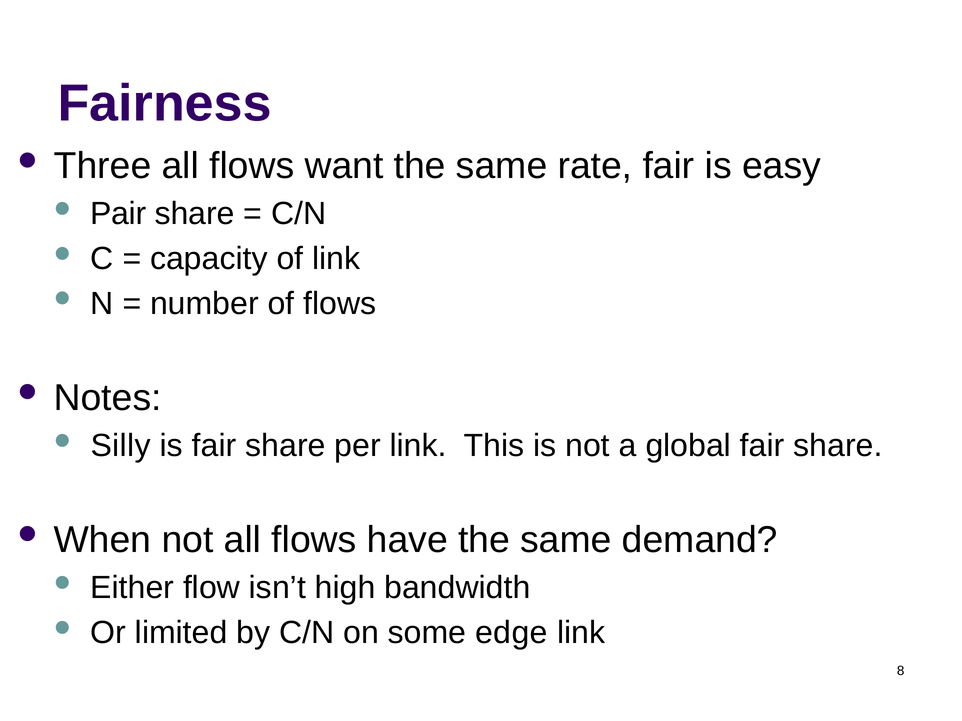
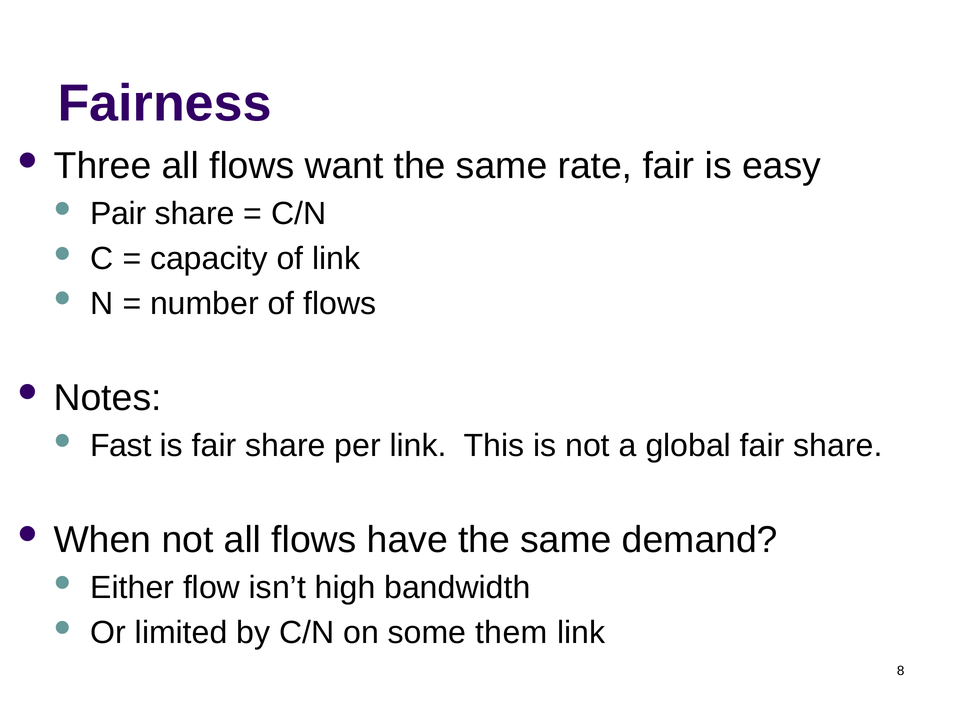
Silly: Silly -> Fast
edge: edge -> them
